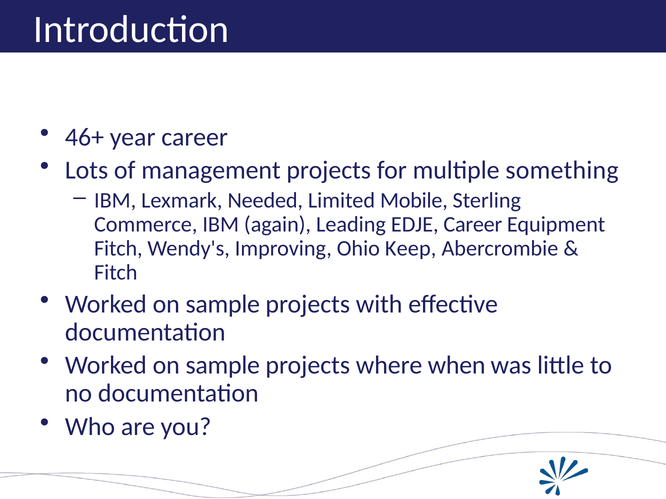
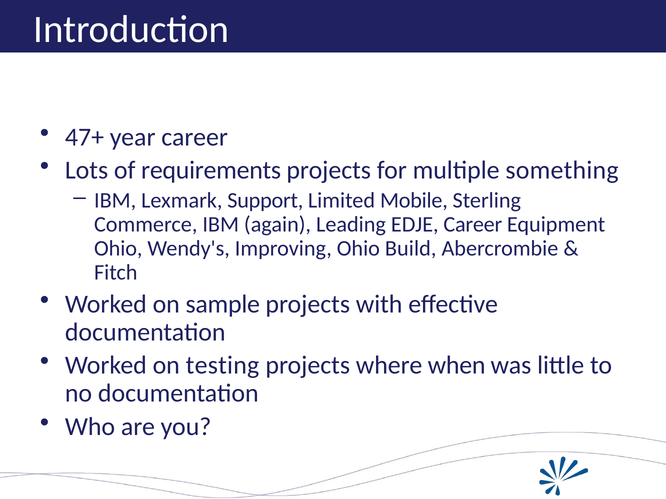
46+: 46+ -> 47+
management: management -> requirements
Needed: Needed -> Support
Fitch at (118, 249): Fitch -> Ohio
Keep: Keep -> Build
sample at (223, 366): sample -> testing
